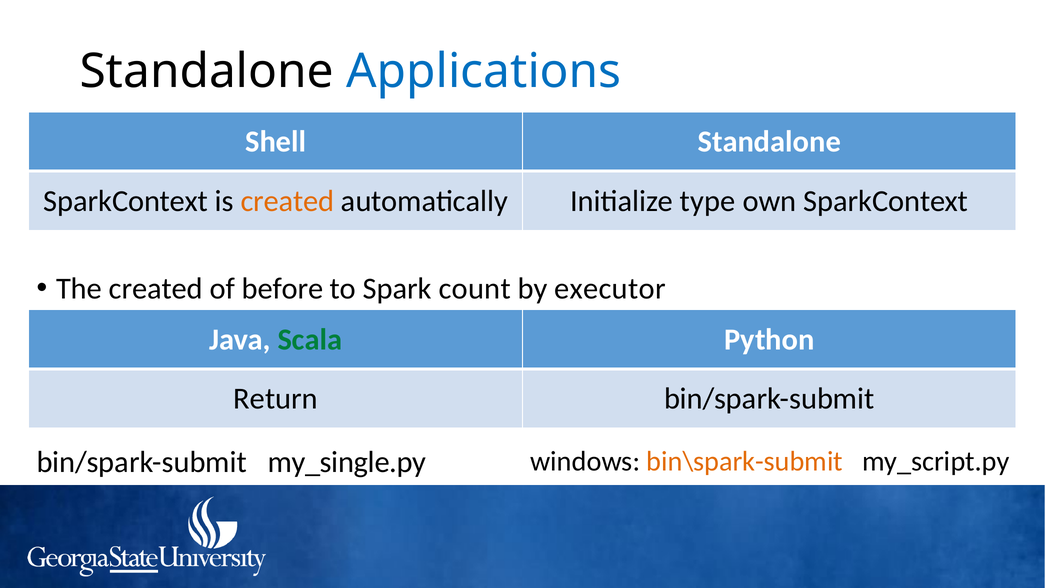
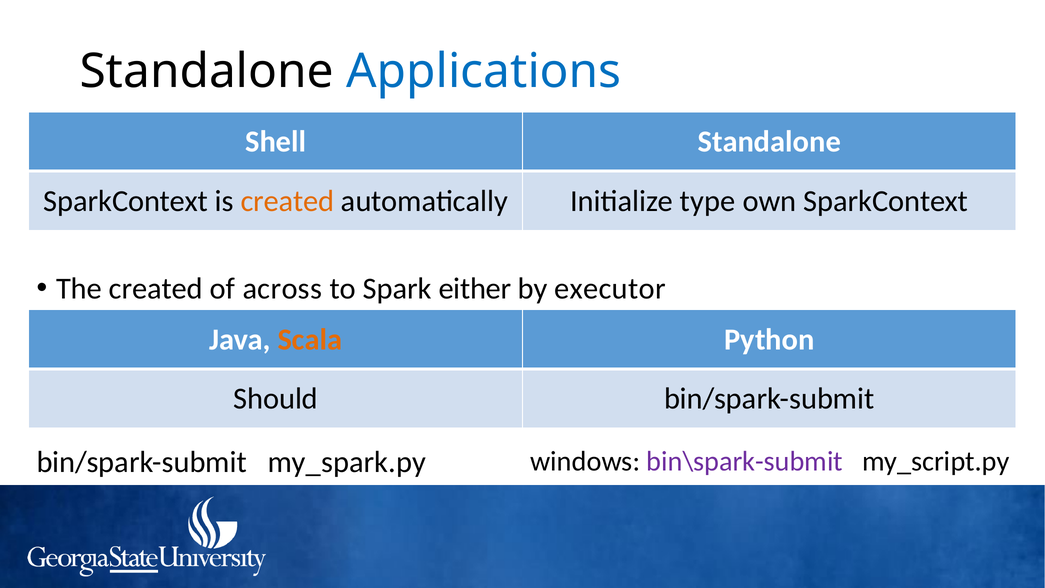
before: before -> across
count: count -> either
Scala colour: green -> orange
Return: Return -> Should
my_single.py: my_single.py -> my_spark.py
bin\spark-submit colour: orange -> purple
